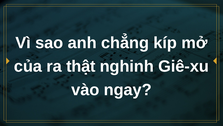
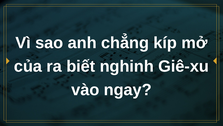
thật: thật -> biết
